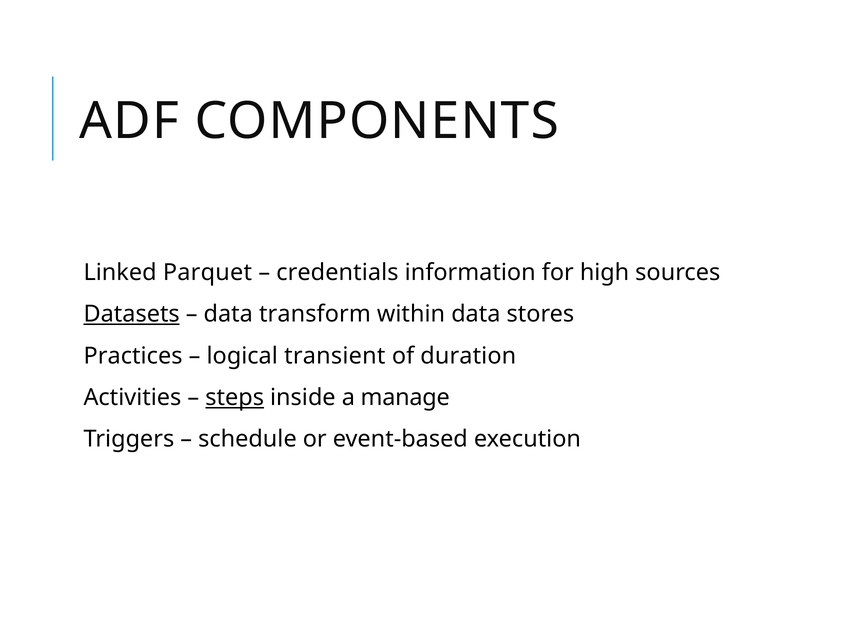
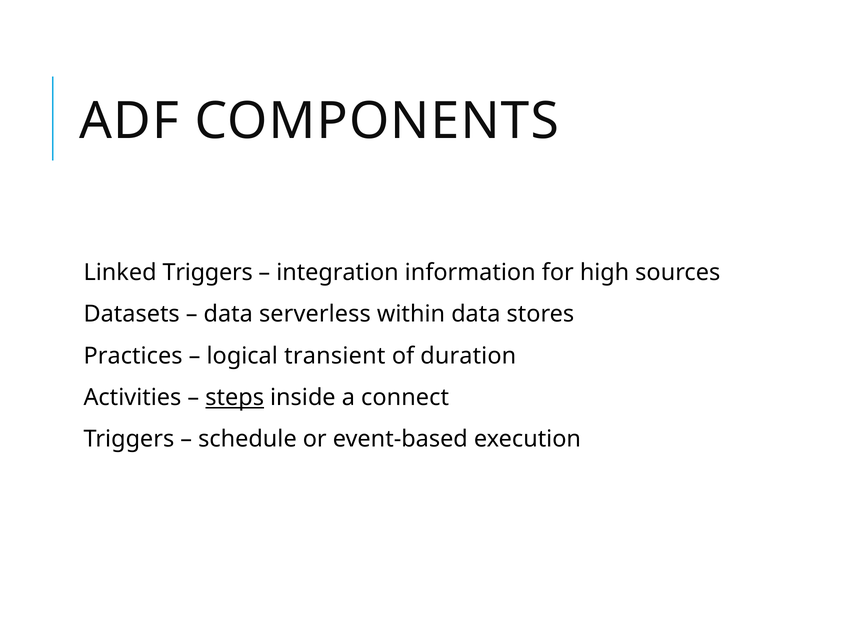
Linked Parquet: Parquet -> Triggers
credentials: credentials -> integration
Datasets underline: present -> none
transform: transform -> serverless
manage: manage -> connect
